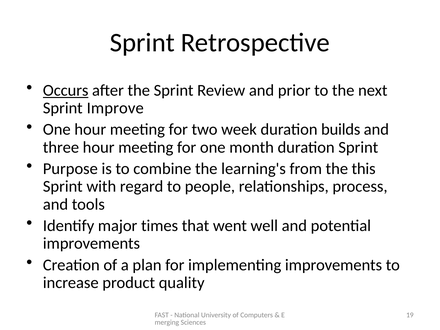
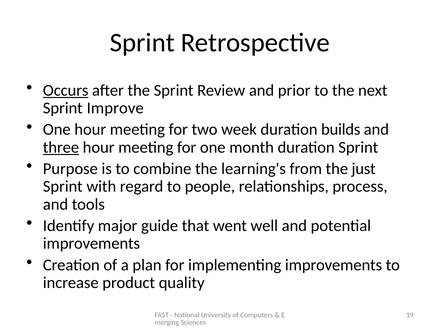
three underline: none -> present
this: this -> just
times: times -> guide
